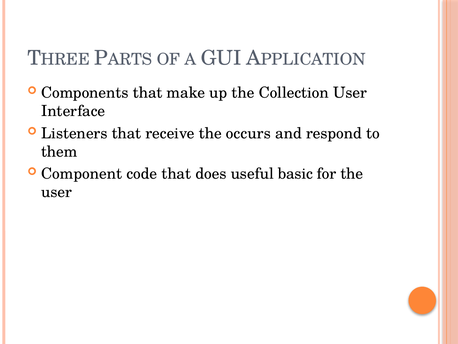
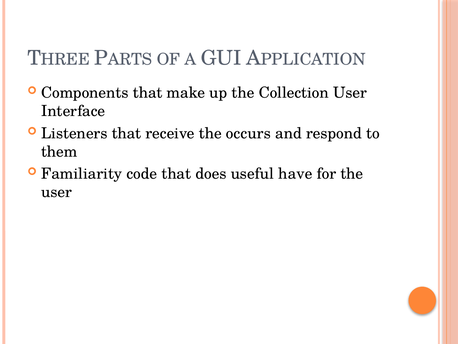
Component: Component -> Familiarity
basic: basic -> have
